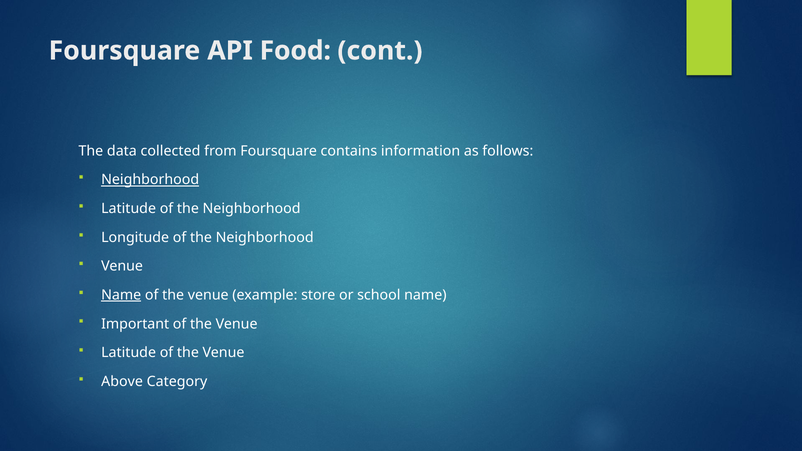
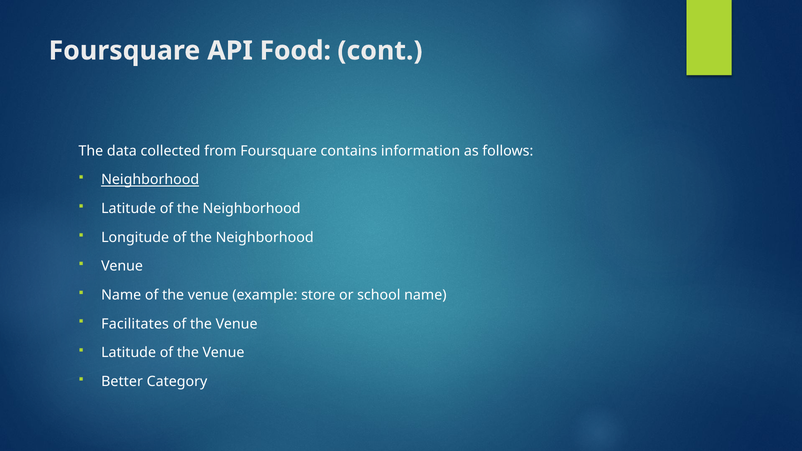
Name at (121, 295) underline: present -> none
Important: Important -> Facilitates
Above: Above -> Better
